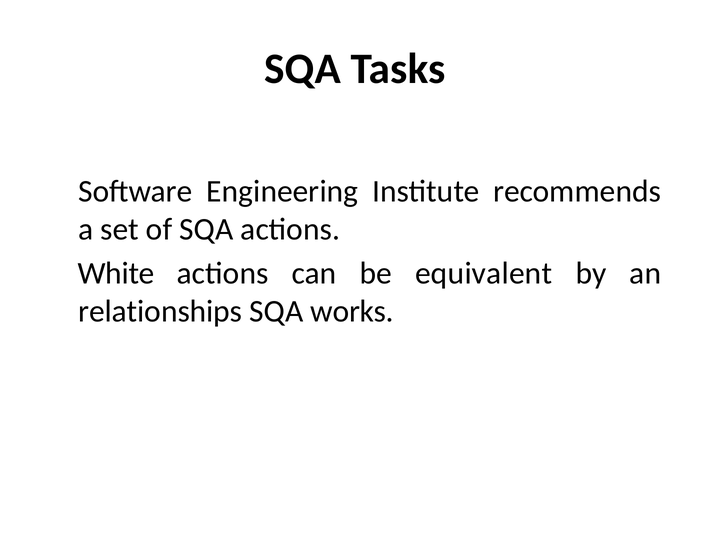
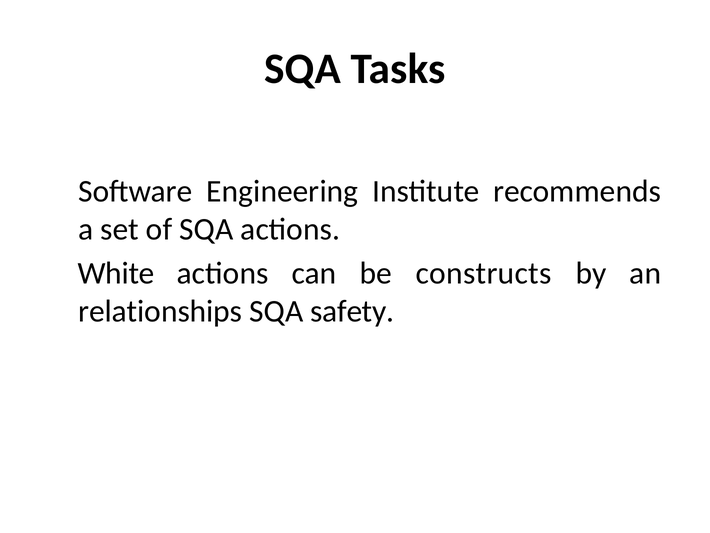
equivalent: equivalent -> constructs
works: works -> safety
